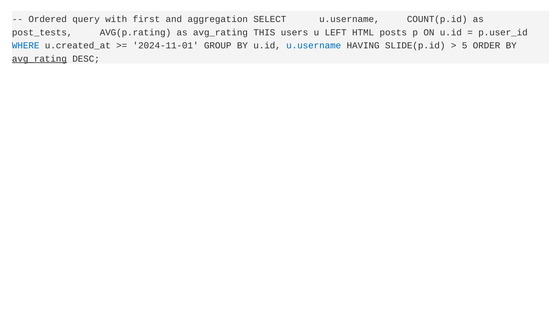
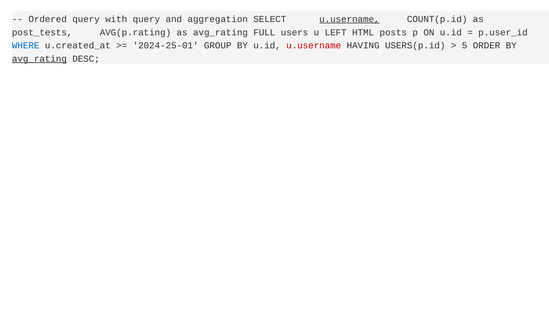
with first: first -> query
u.username at (349, 19) underline: none -> present
THIS: THIS -> FULL
2024-11-01: 2024-11-01 -> 2024-25-01
u.username at (314, 45) colour: blue -> red
SLIDE(p.id: SLIDE(p.id -> USERS(p.id
